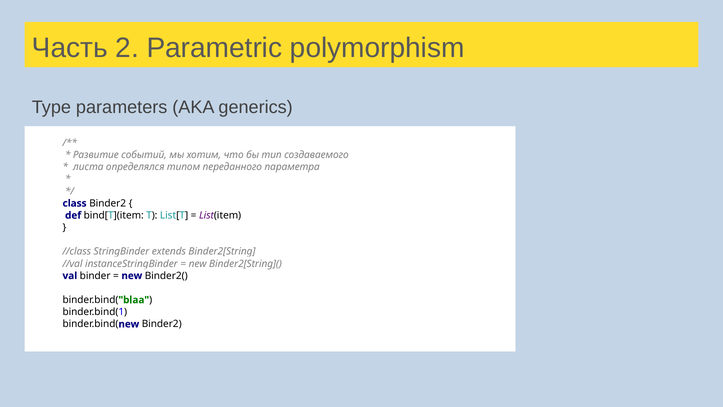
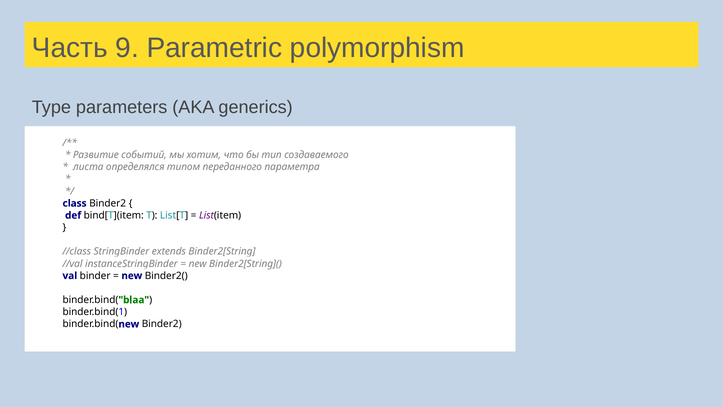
2: 2 -> 9
